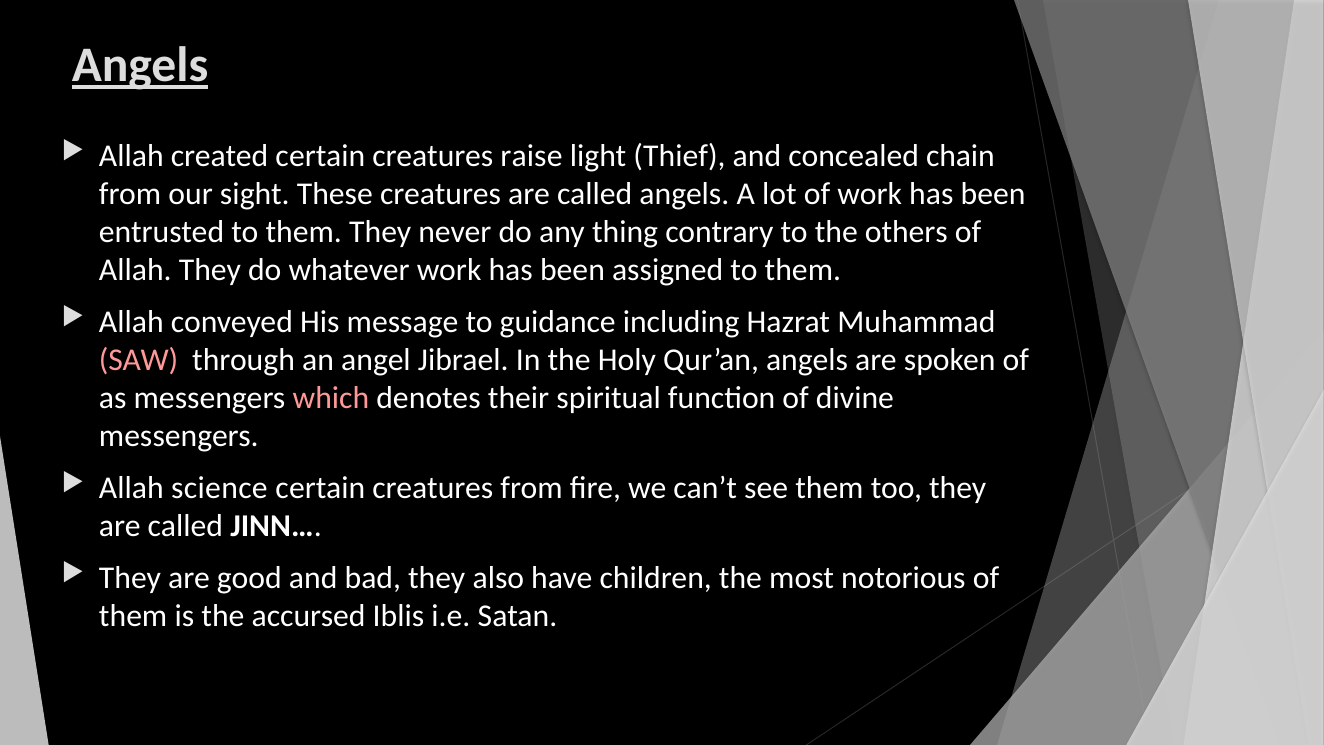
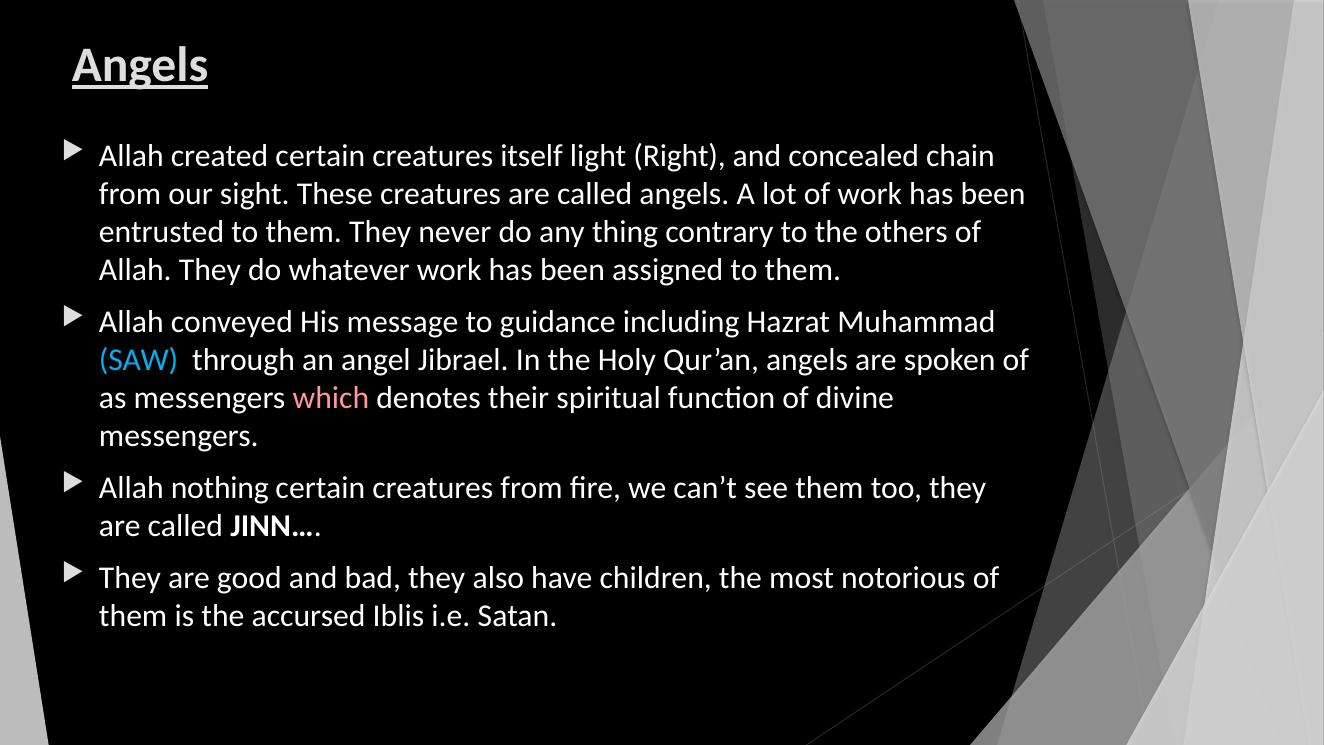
raise: raise -> itself
Thief: Thief -> Right
SAW colour: pink -> light blue
science: science -> nothing
